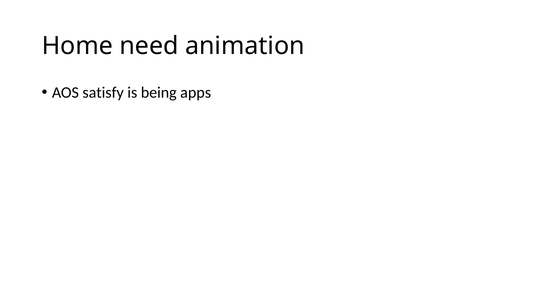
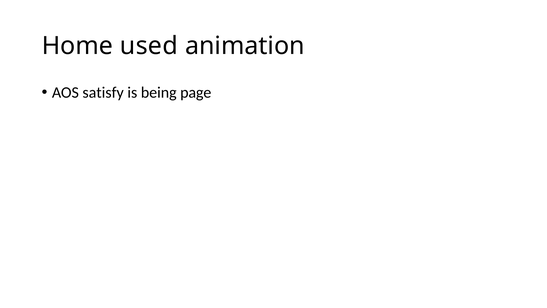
need: need -> used
apps: apps -> page
